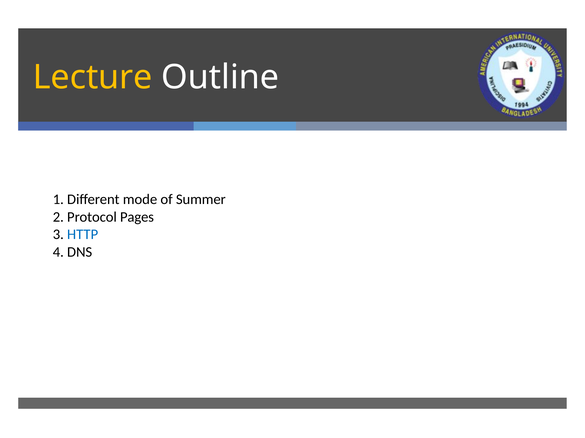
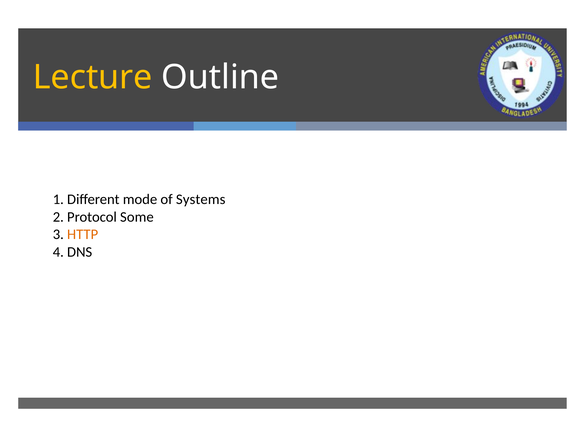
Summer: Summer -> Systems
Pages: Pages -> Some
HTTP colour: blue -> orange
